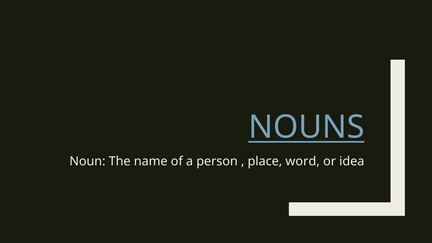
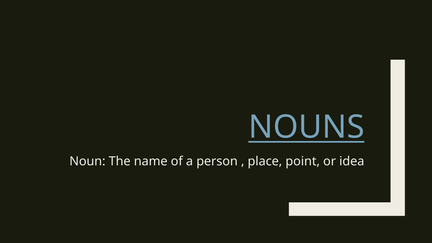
word: word -> point
